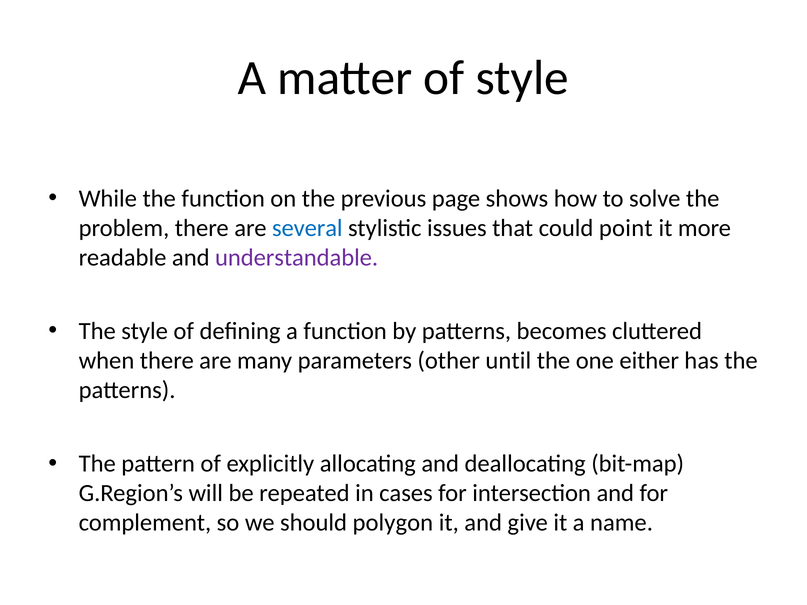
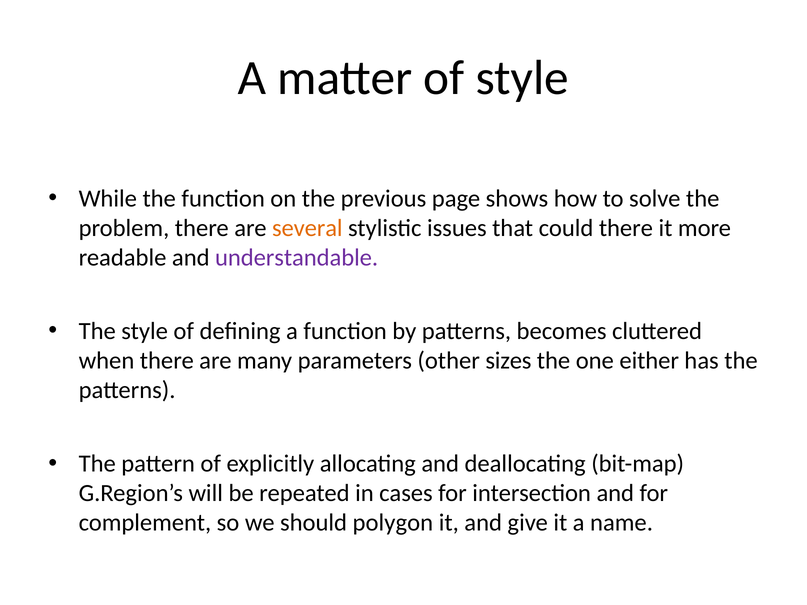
several colour: blue -> orange
could point: point -> there
until: until -> sizes
